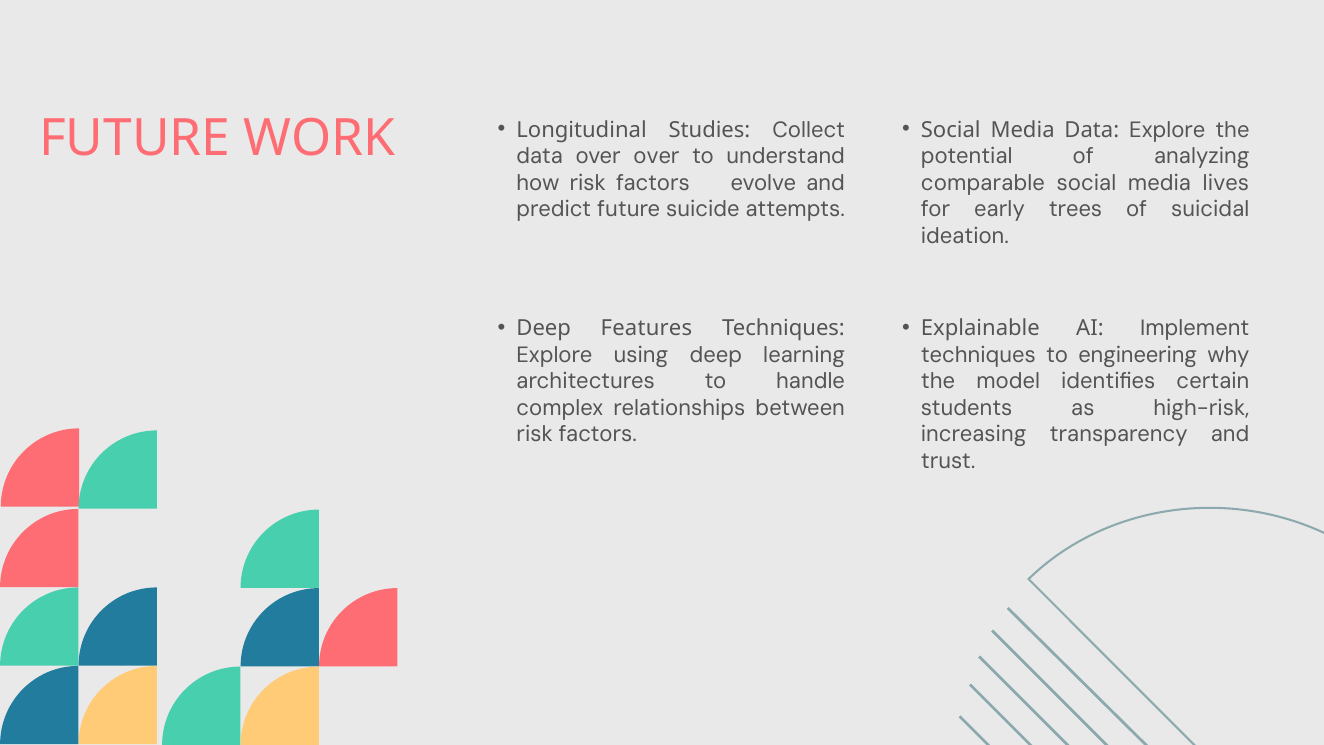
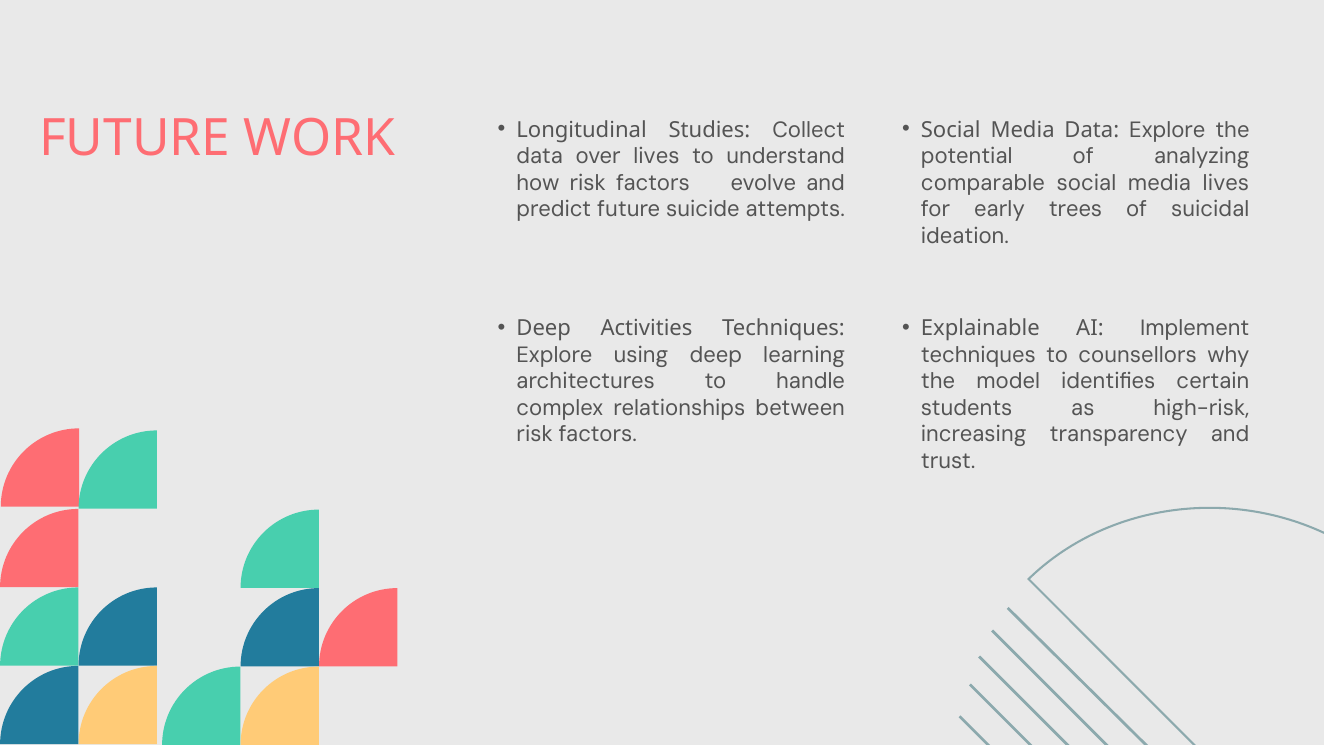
over over: over -> lives
Features: Features -> Activities
engineering: engineering -> counsellors
